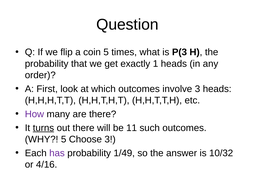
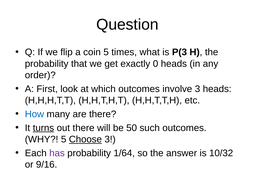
1: 1 -> 0
How colour: purple -> blue
11: 11 -> 50
Choose underline: none -> present
1/49: 1/49 -> 1/64
4/16: 4/16 -> 9/16
